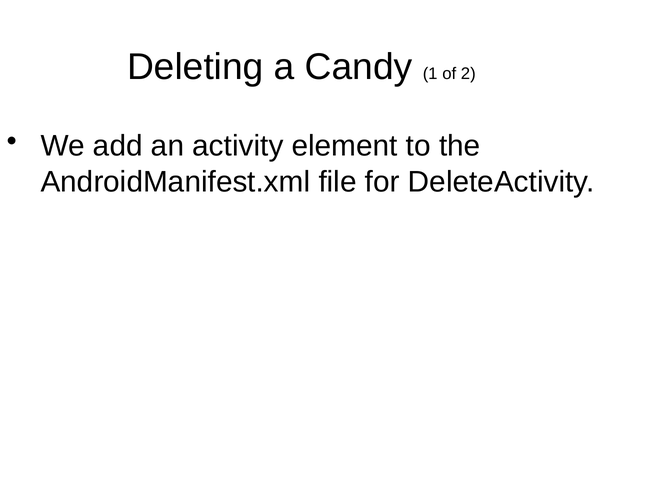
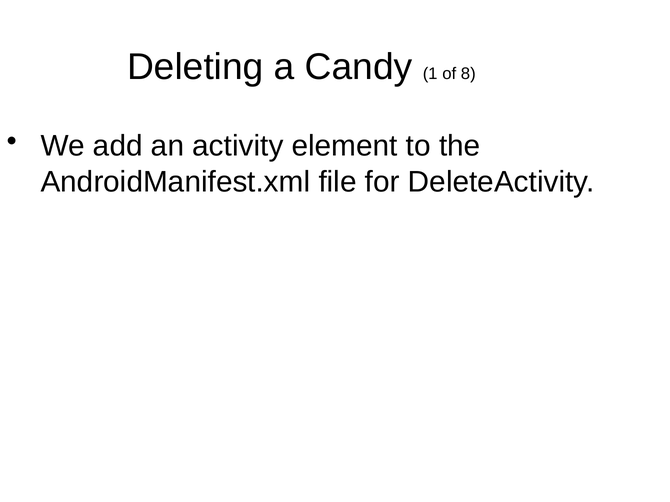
2: 2 -> 8
